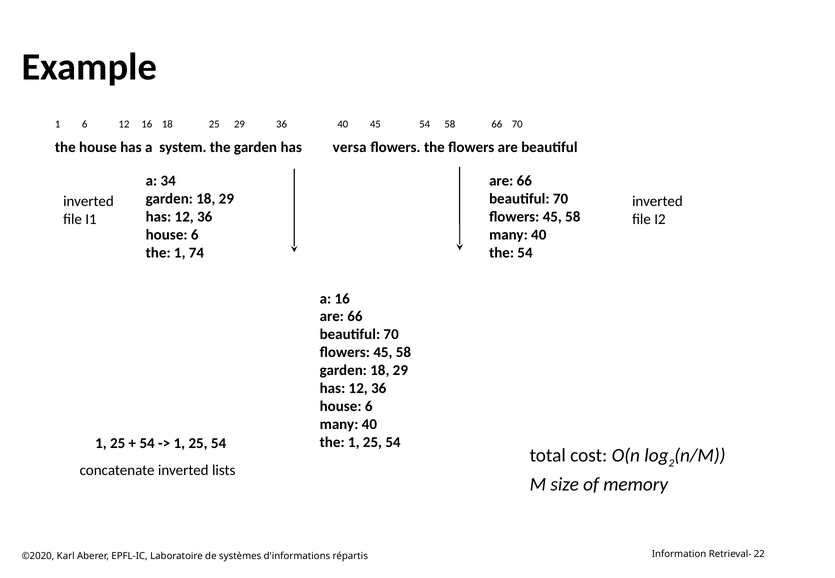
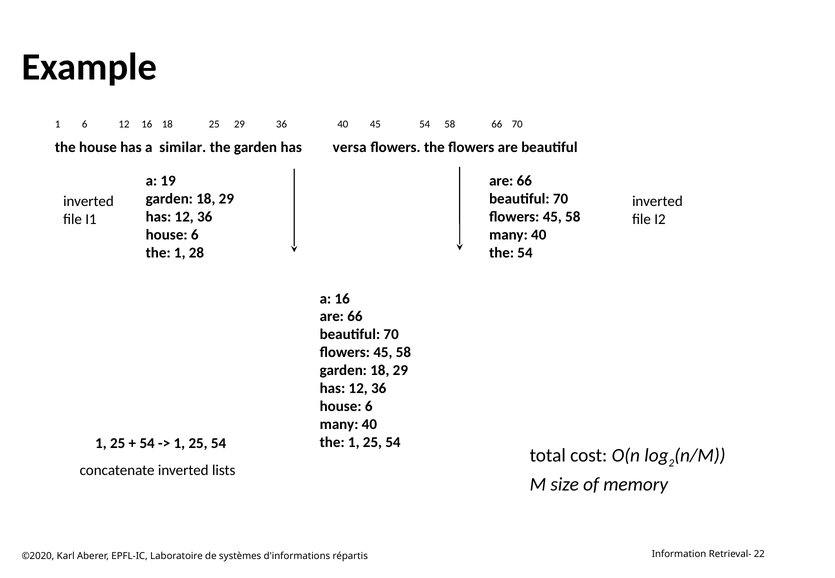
system: system -> similar
34: 34 -> 19
74: 74 -> 28
